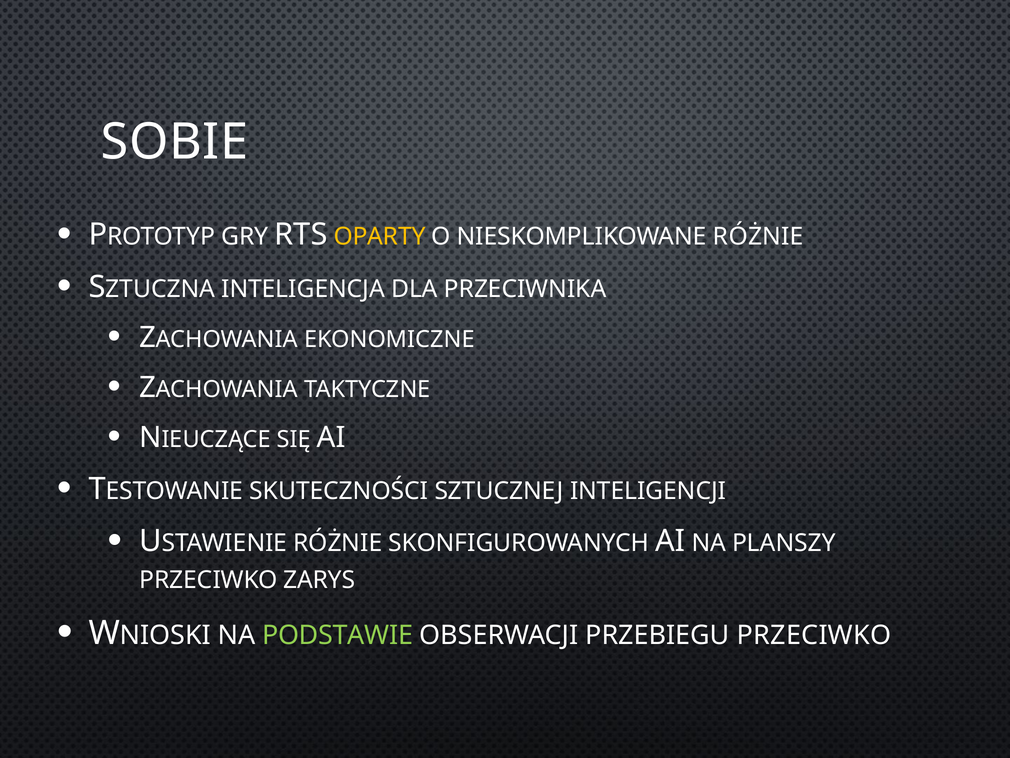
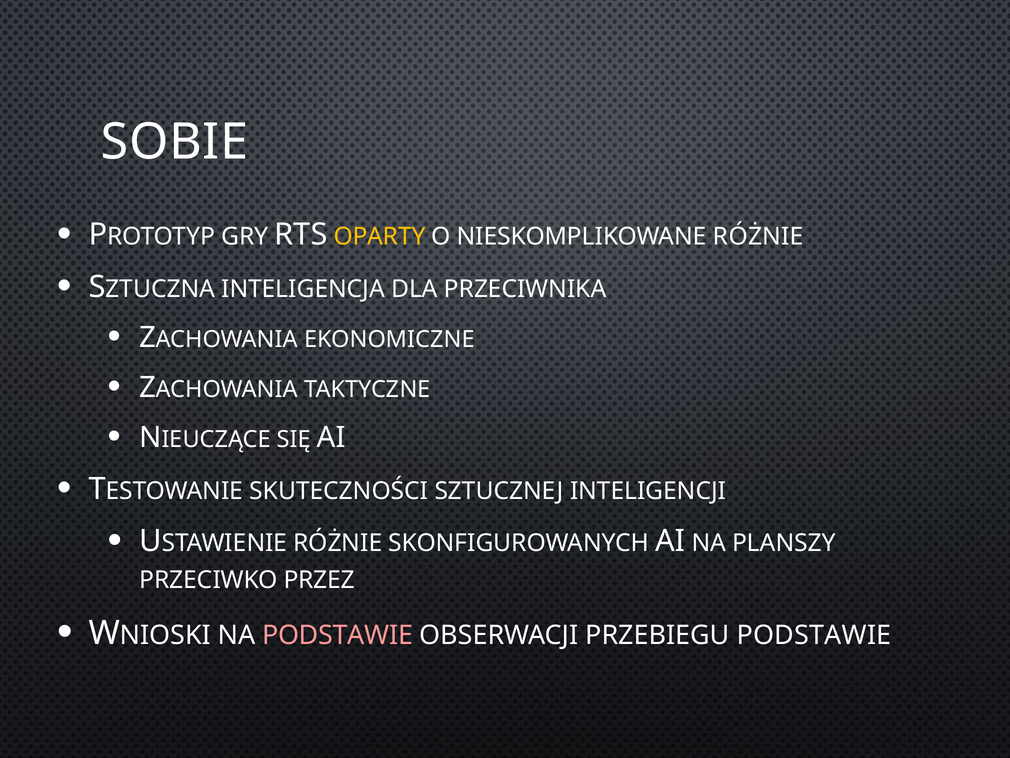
ZARYS: ZARYS -> PRZEZ
PODSTAWIE at (338, 635) colour: light green -> pink
PRZEBIEGU PRZECIWKO: PRZECIWKO -> PODSTAWIE
